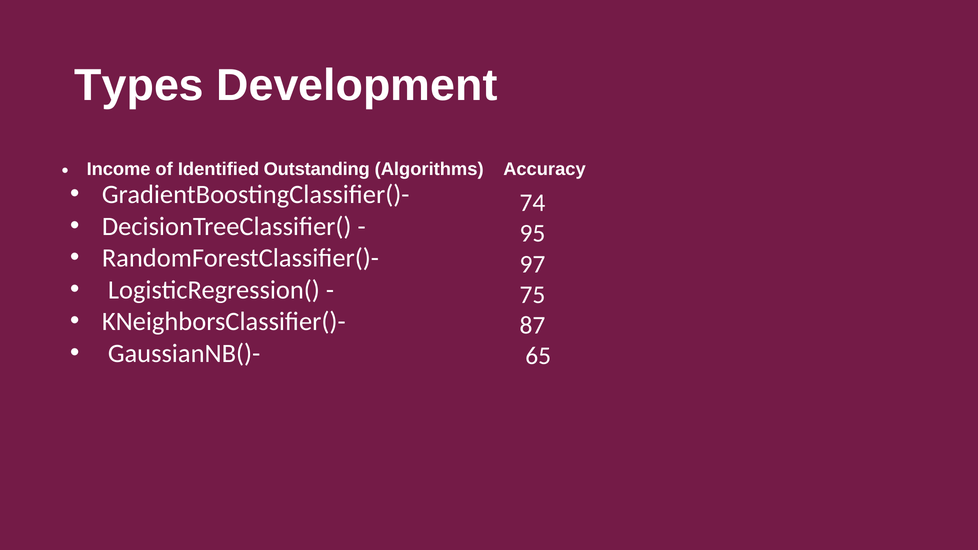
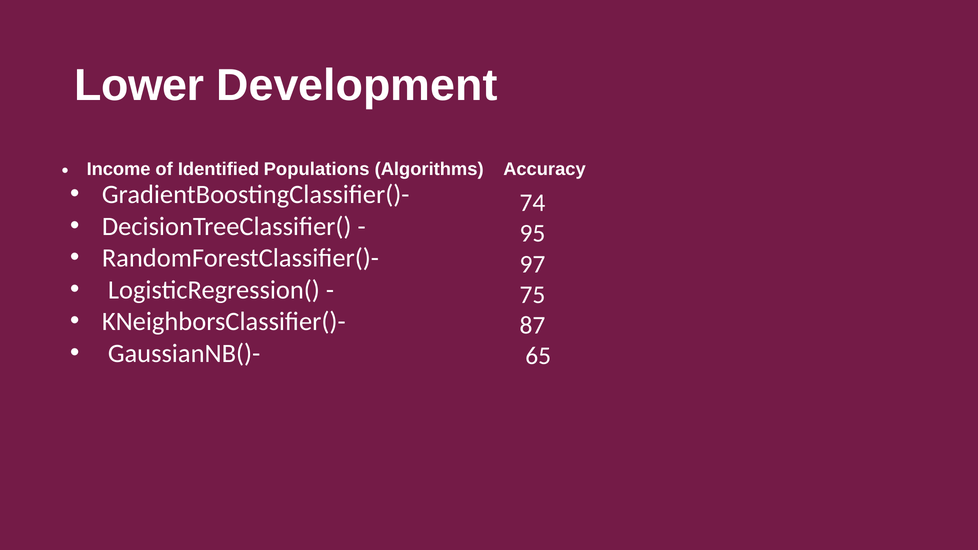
Types: Types -> Lower
Outstanding: Outstanding -> Populations
